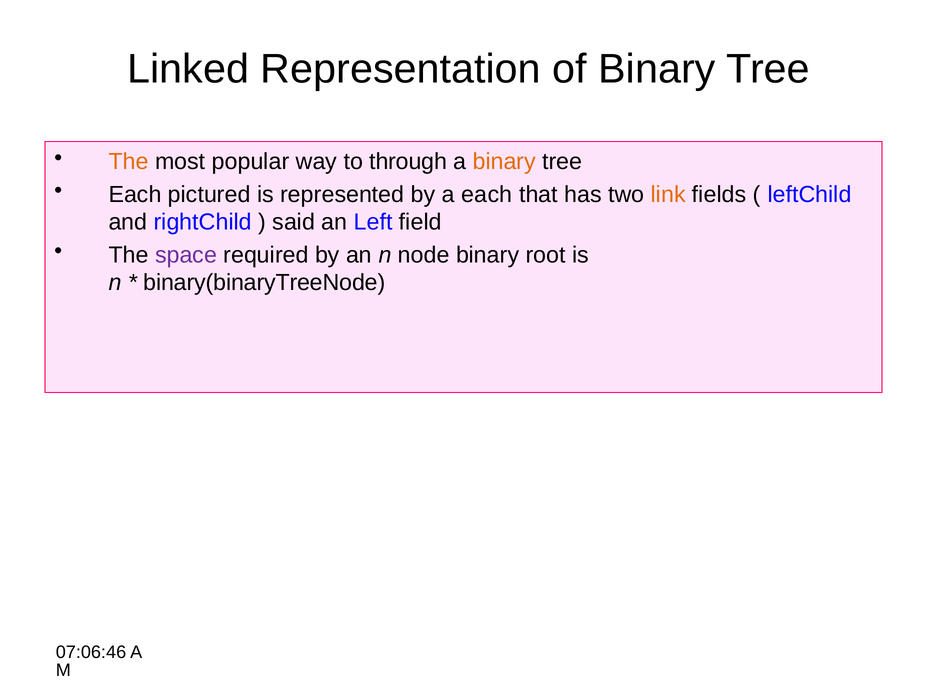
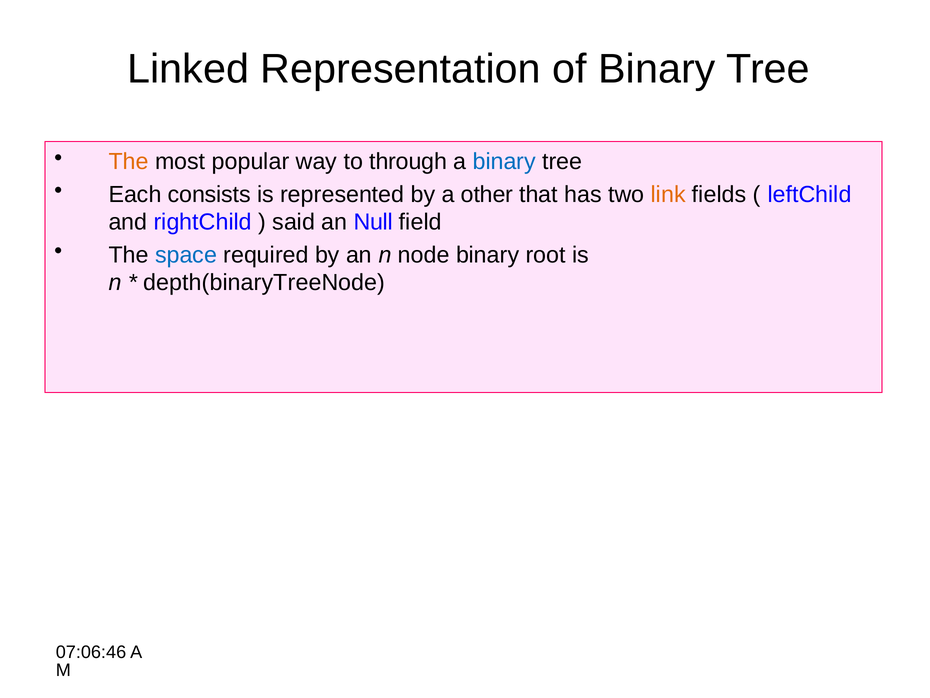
binary at (504, 162) colour: orange -> blue
pictured: pictured -> consists
a each: each -> other
Left: Left -> Null
space colour: purple -> blue
binary(binaryTreeNode: binary(binaryTreeNode -> depth(binaryTreeNode
